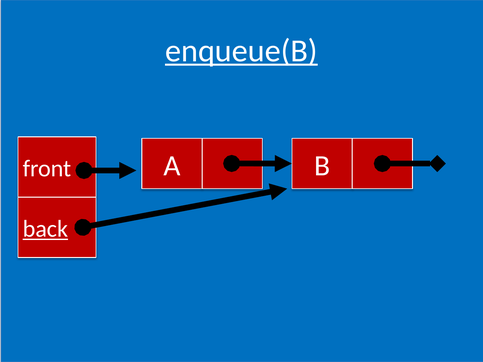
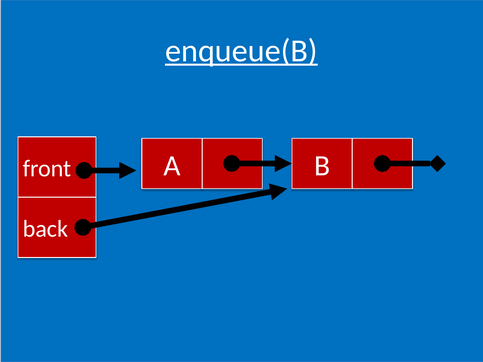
back underline: present -> none
